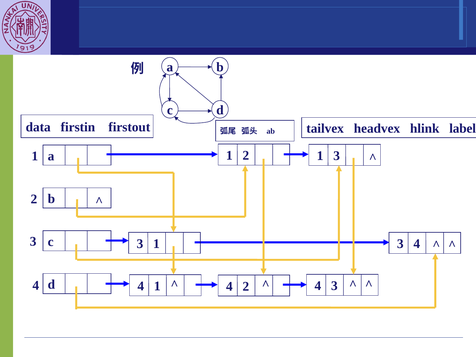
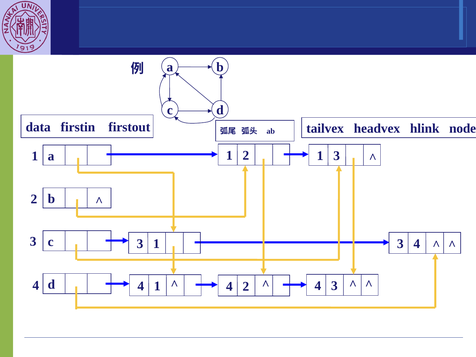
label: label -> node
